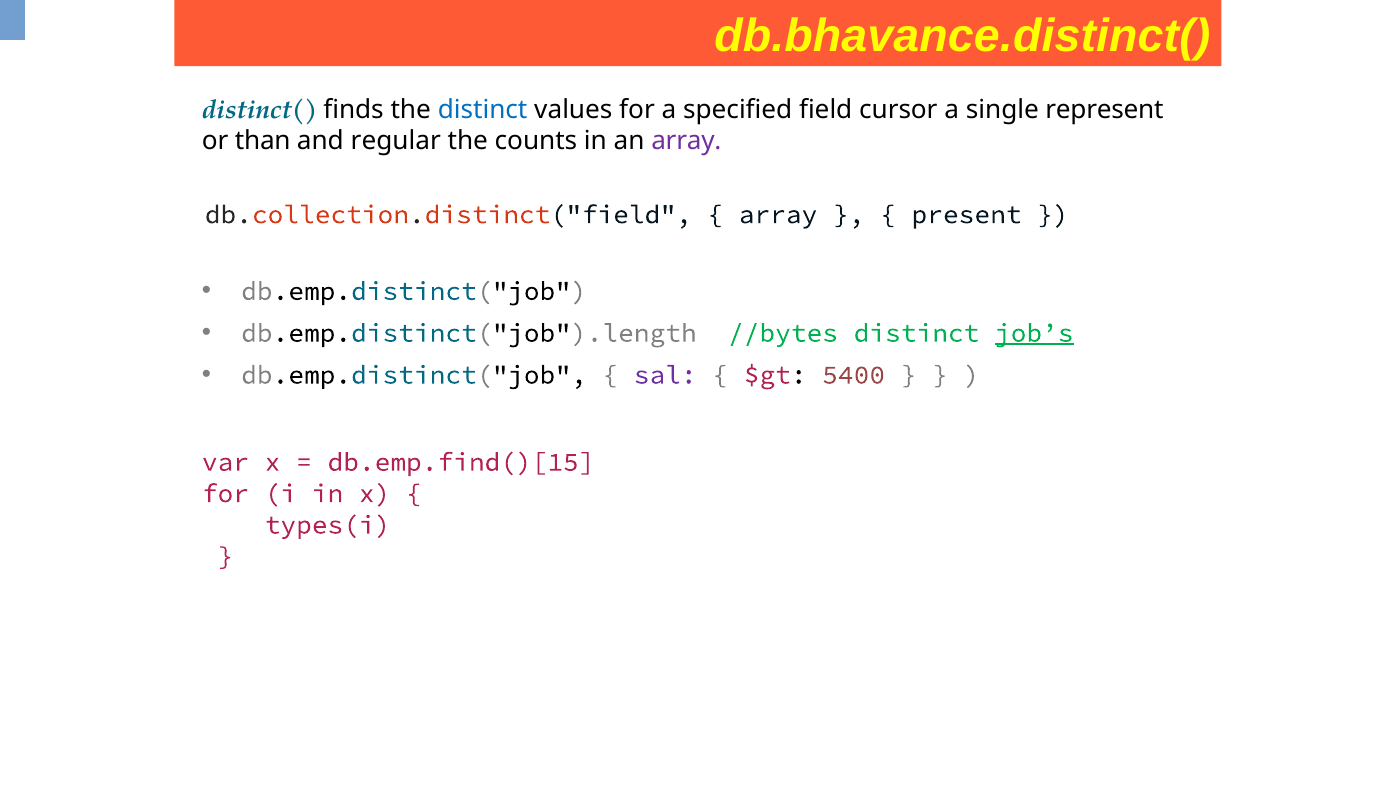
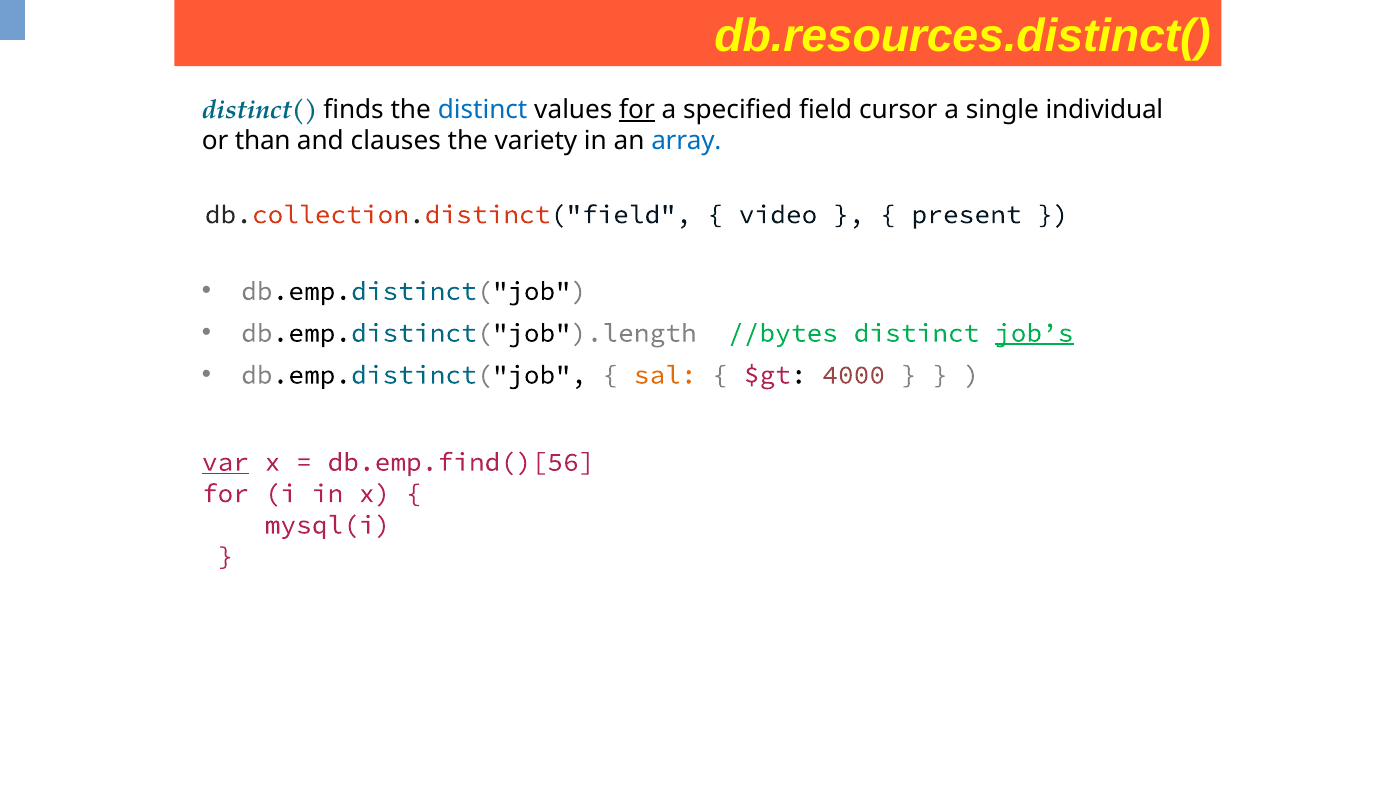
db.bhavance.distinct(: db.bhavance.distinct( -> db.resources.distinct(
for at (637, 110) underline: none -> present
represent: represent -> individual
regular: regular -> clauses
counts: counts -> variety
array at (686, 141) colour: purple -> blue
array at (778, 215): array -> video
sal colour: purple -> orange
5400: 5400 -> 4000
var underline: none -> present
db.emp.find()[15: db.emp.find()[15 -> db.emp.find()[56
types(i: types(i -> mysql(i
